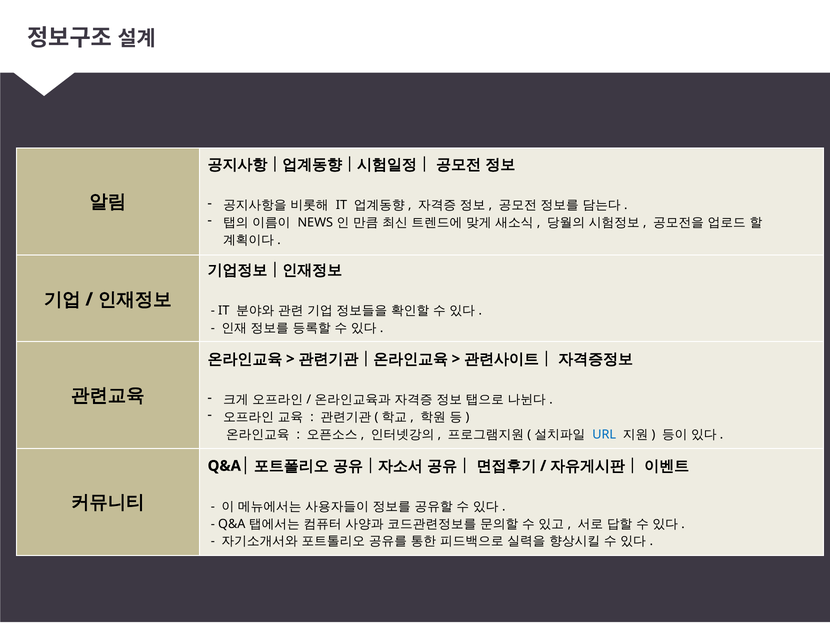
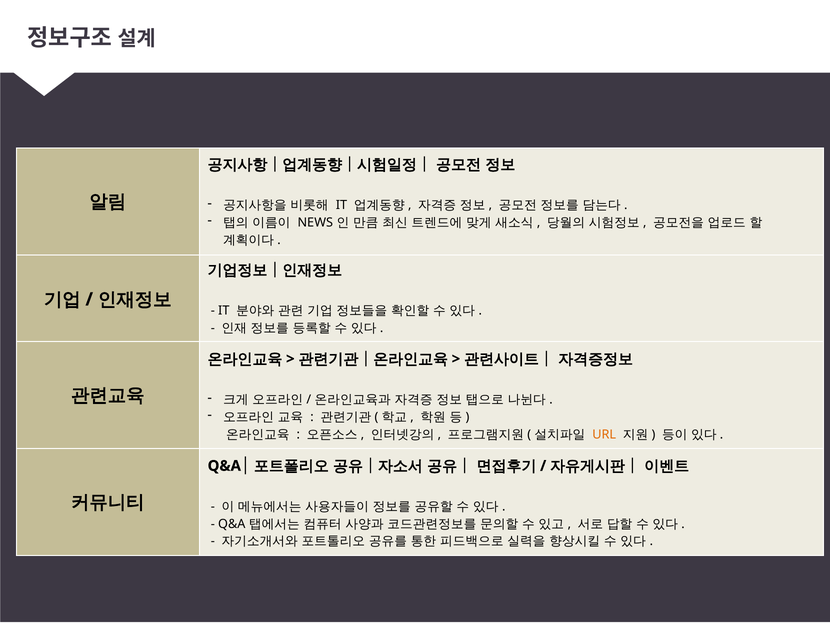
URL colour: blue -> orange
